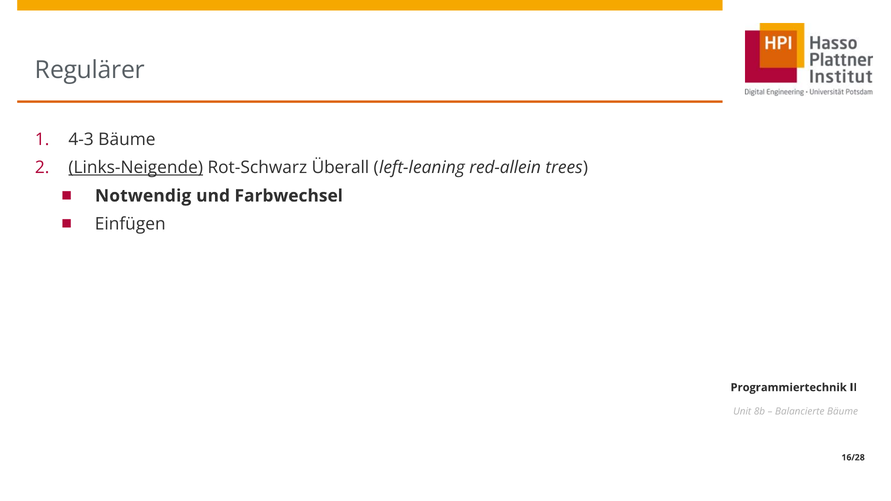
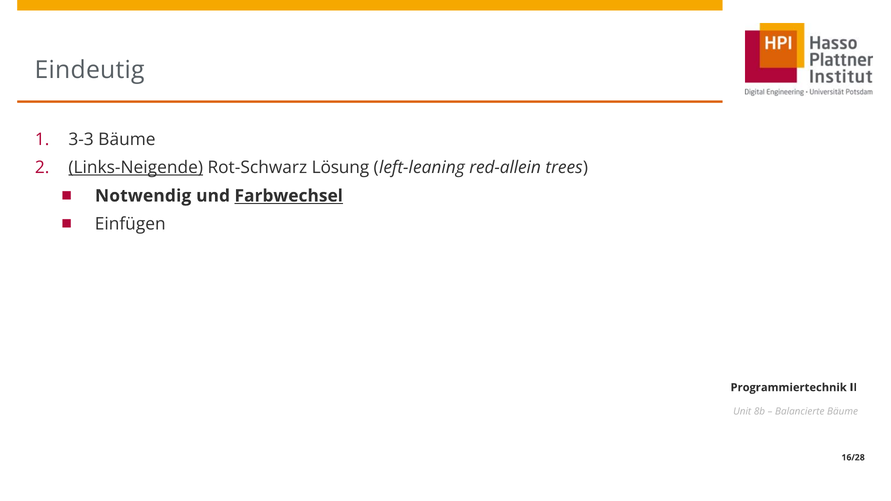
Regulärer: Regulärer -> Eindeutig
4-3: 4-3 -> 3-3
Überall: Überall -> Lösung
Farbwechsel underline: none -> present
